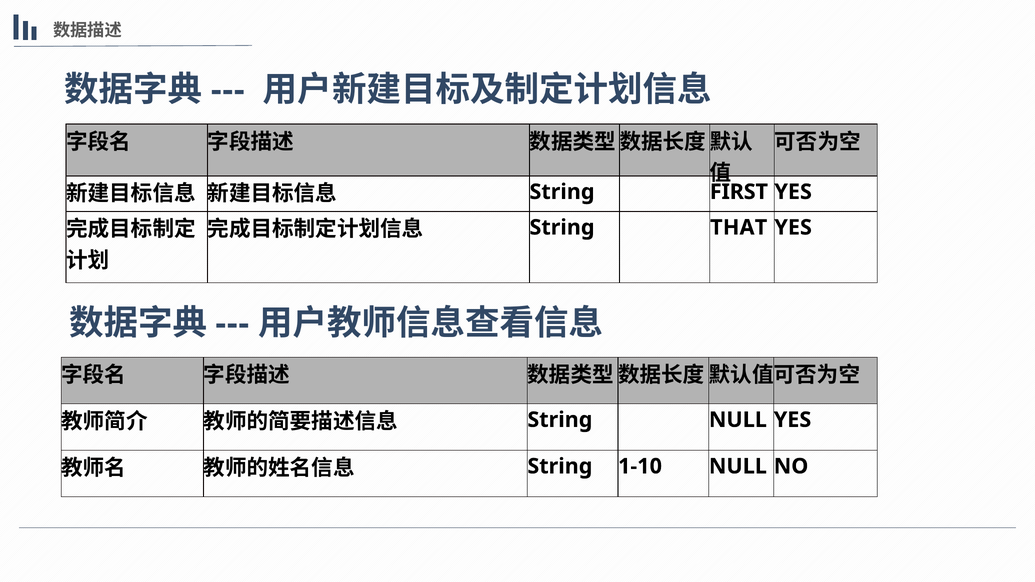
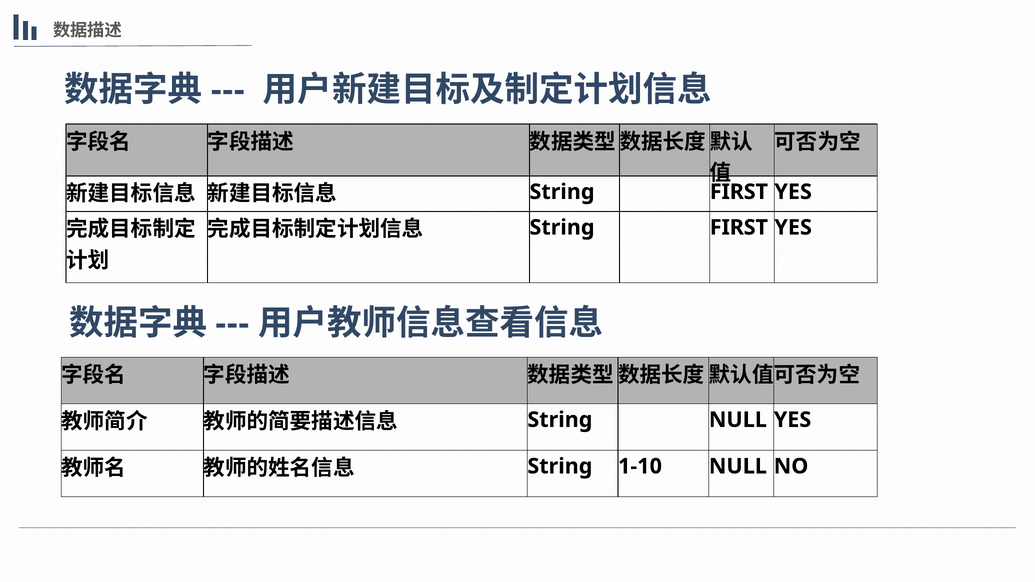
THAT at (739, 228): THAT -> FIRST
